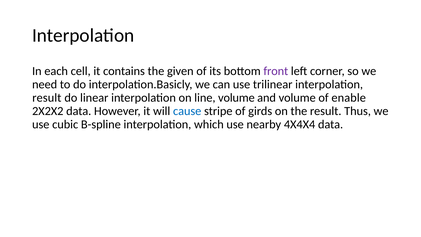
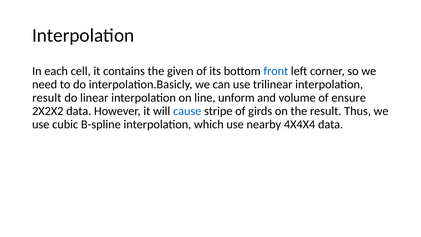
front colour: purple -> blue
line volume: volume -> unform
enable: enable -> ensure
